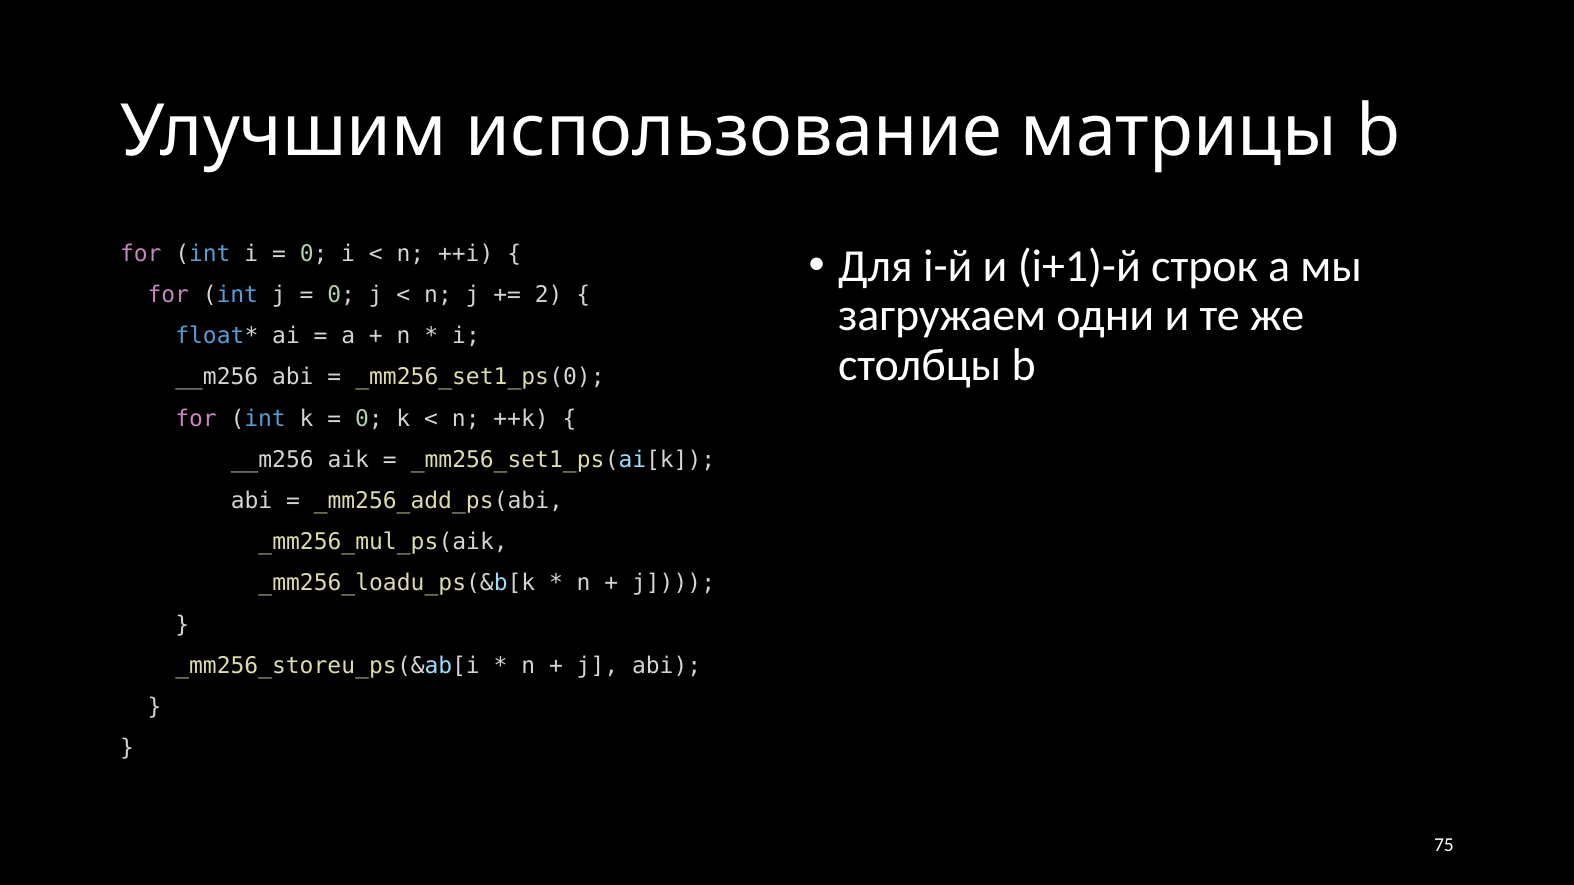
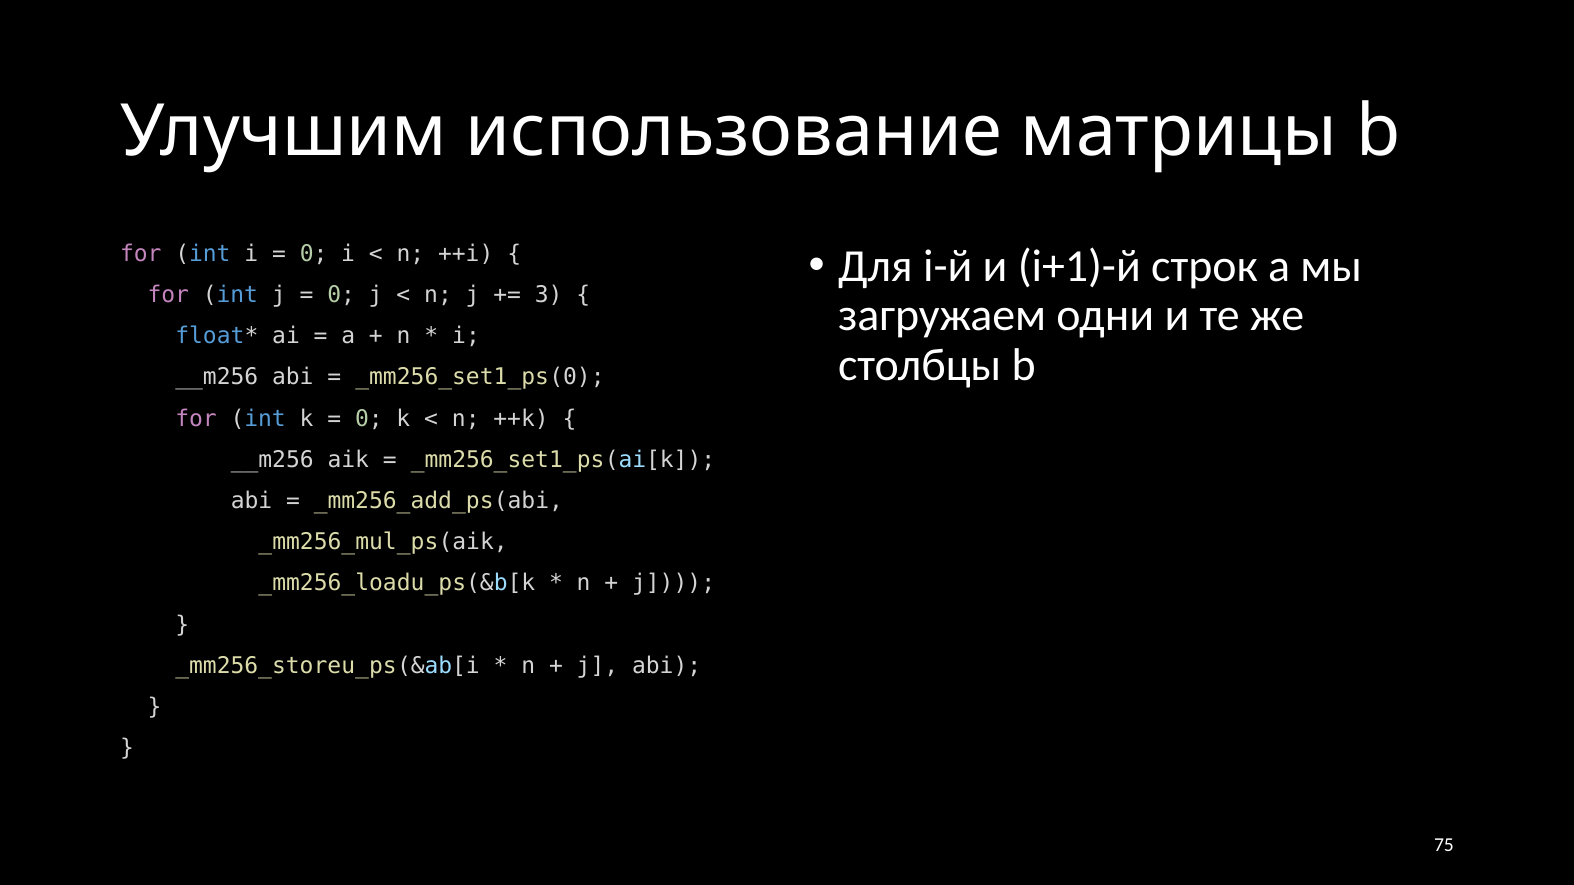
2: 2 -> 3
